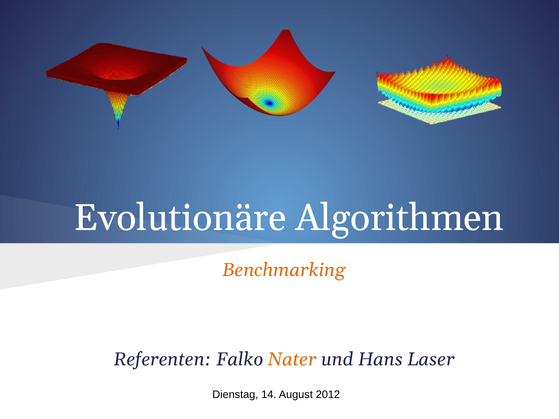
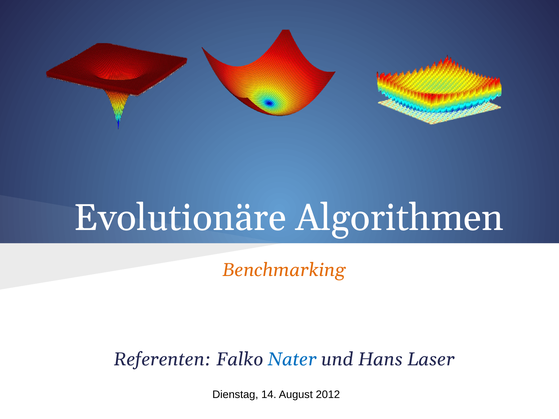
Nater colour: orange -> blue
